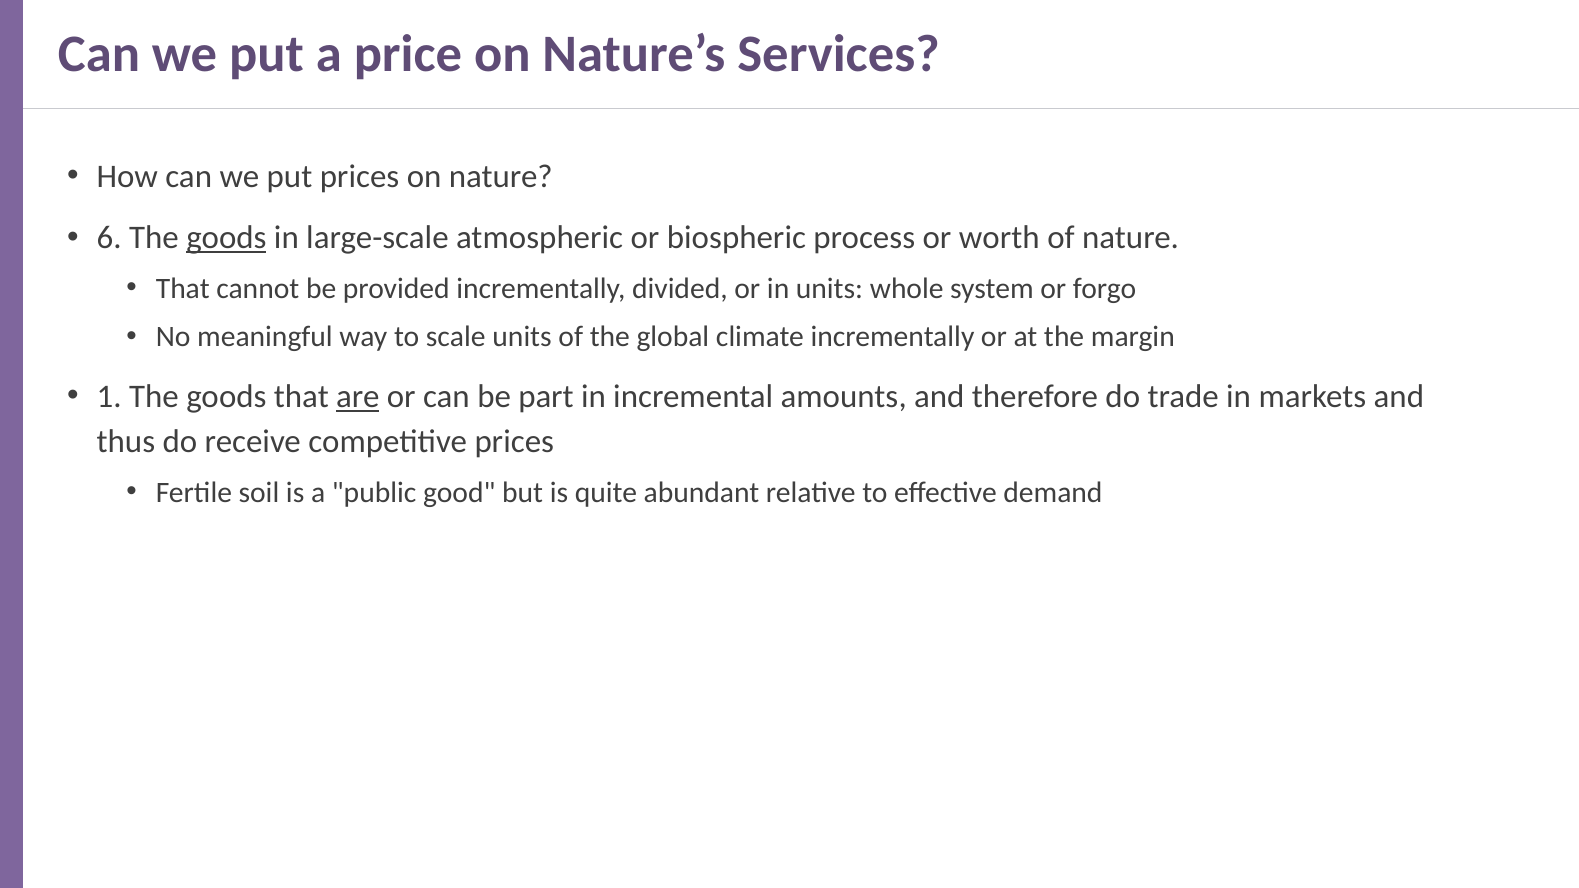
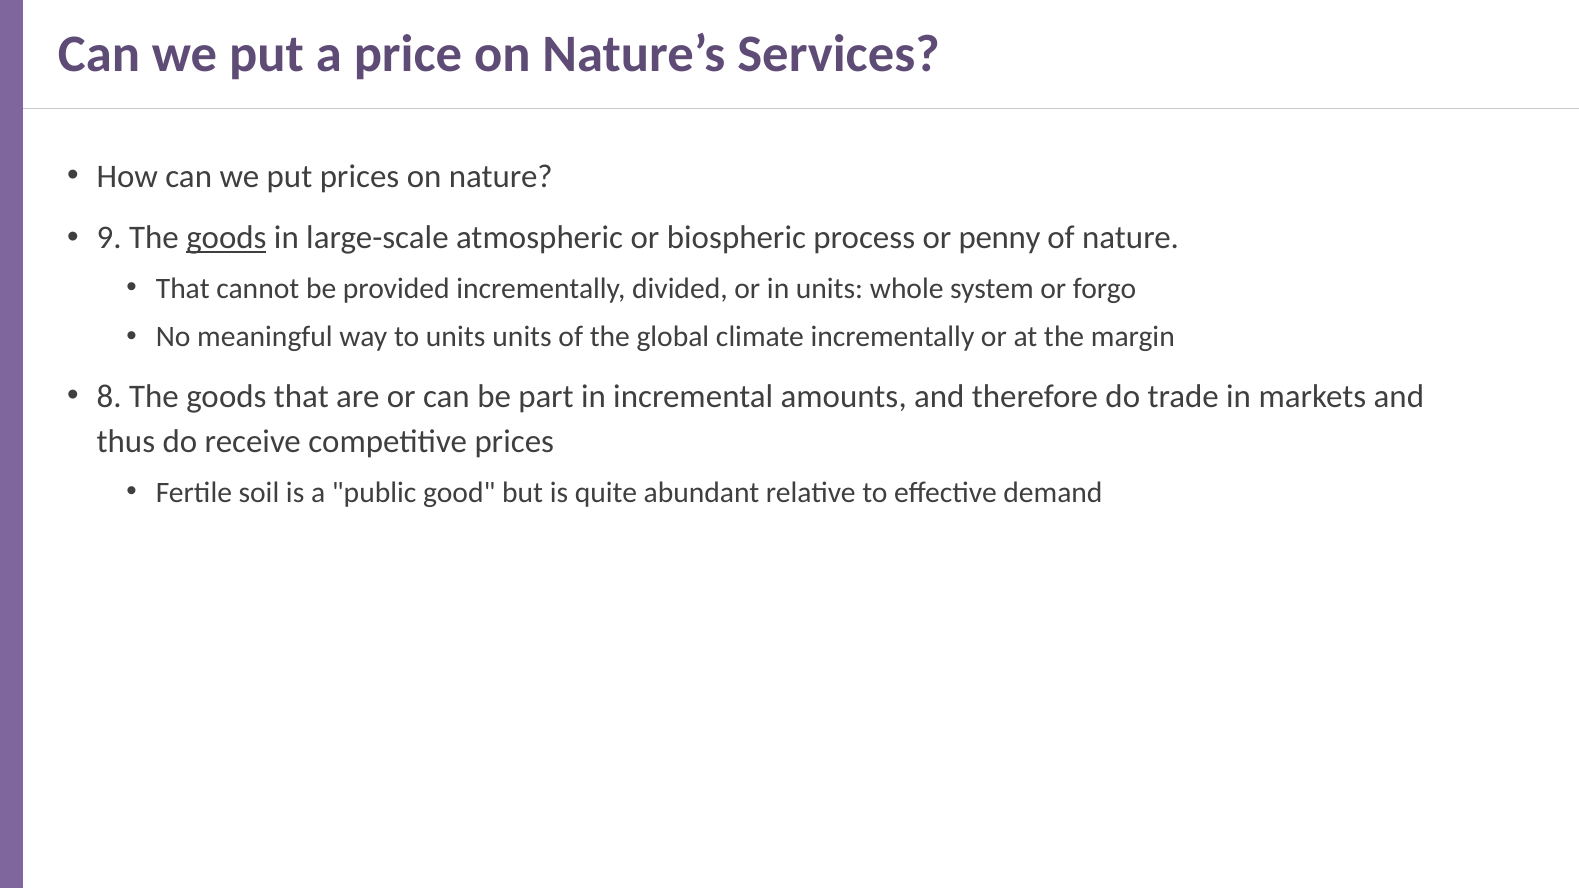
6: 6 -> 9
worth: worth -> penny
to scale: scale -> units
1: 1 -> 8
are underline: present -> none
